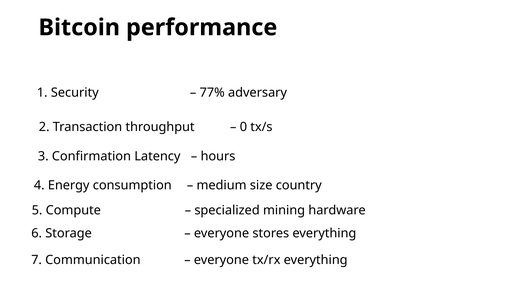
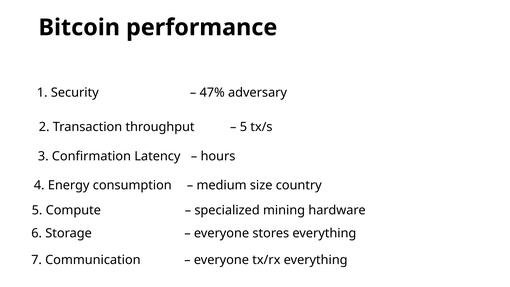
77%: 77% -> 47%
0 at (243, 127): 0 -> 5
